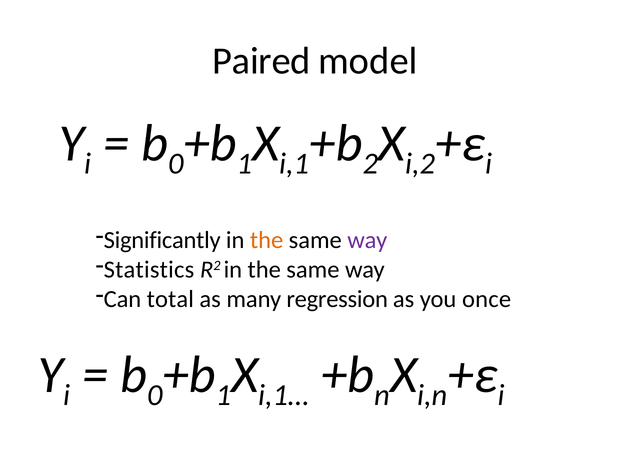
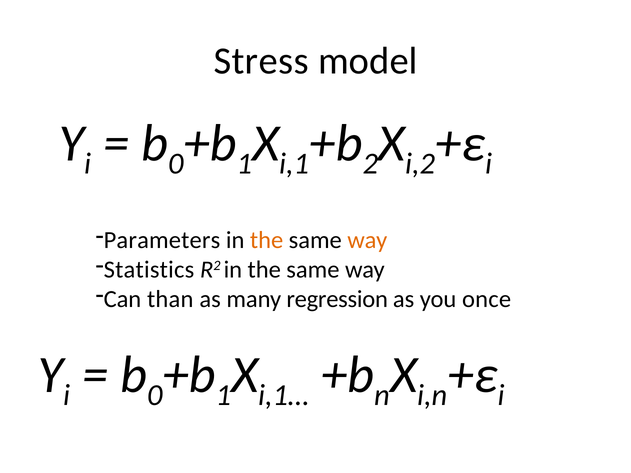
Paired: Paired -> Stress
Significantly: Significantly -> Parameters
way at (367, 240) colour: purple -> orange
total: total -> than
